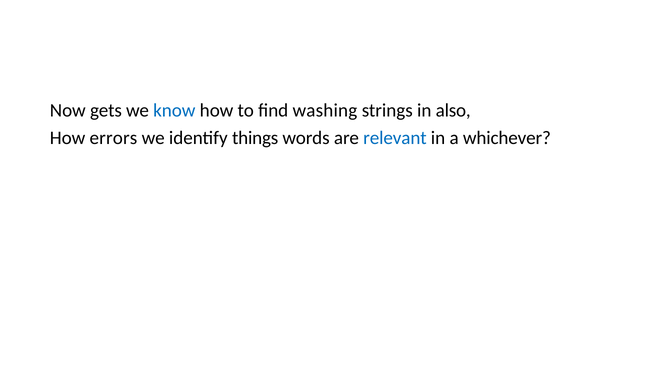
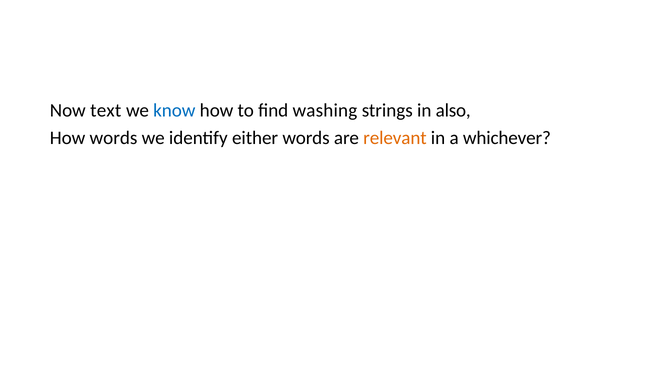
gets: gets -> text
How errors: errors -> words
things: things -> either
relevant colour: blue -> orange
